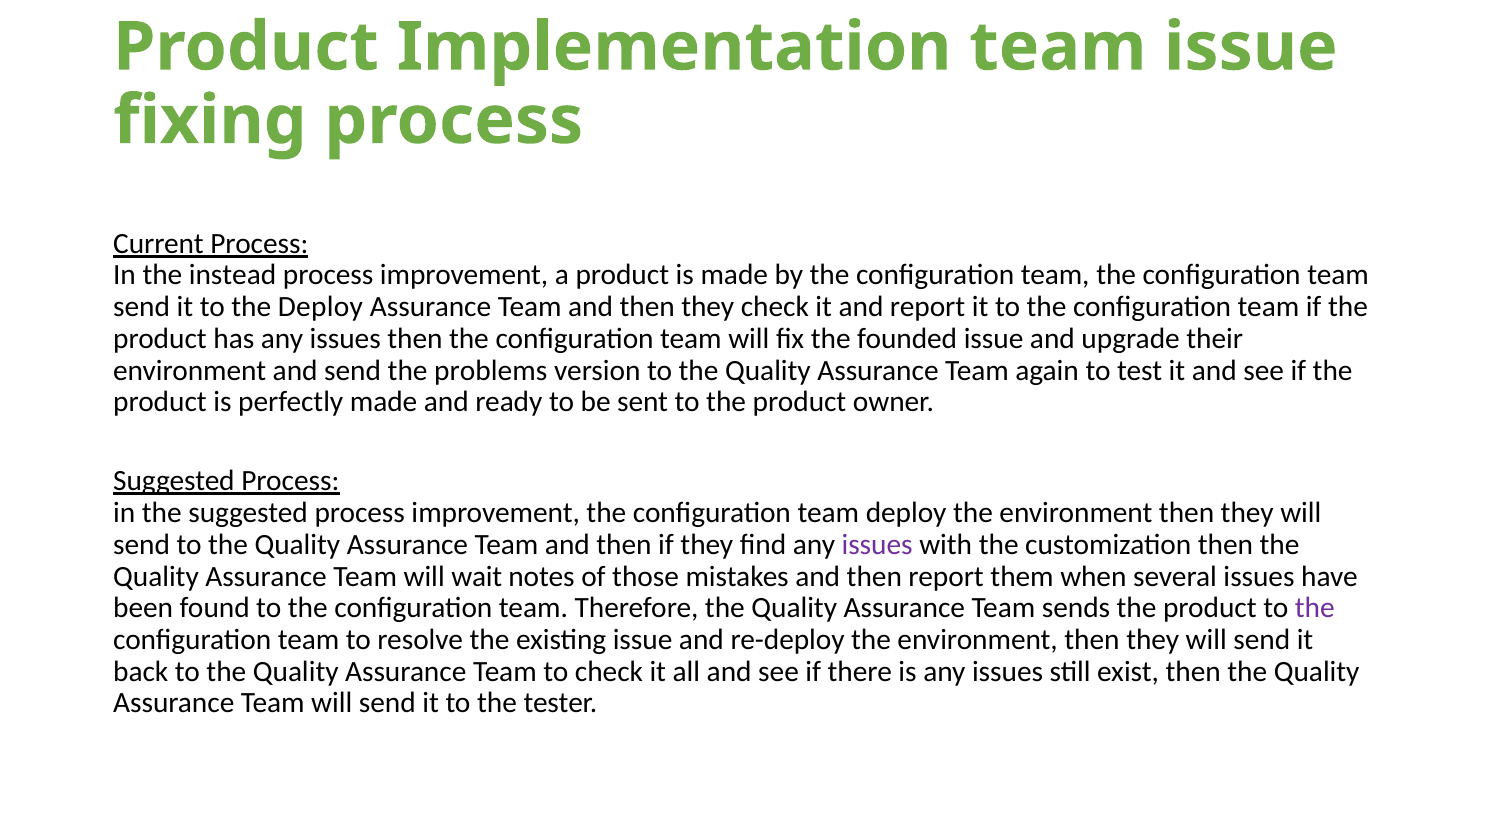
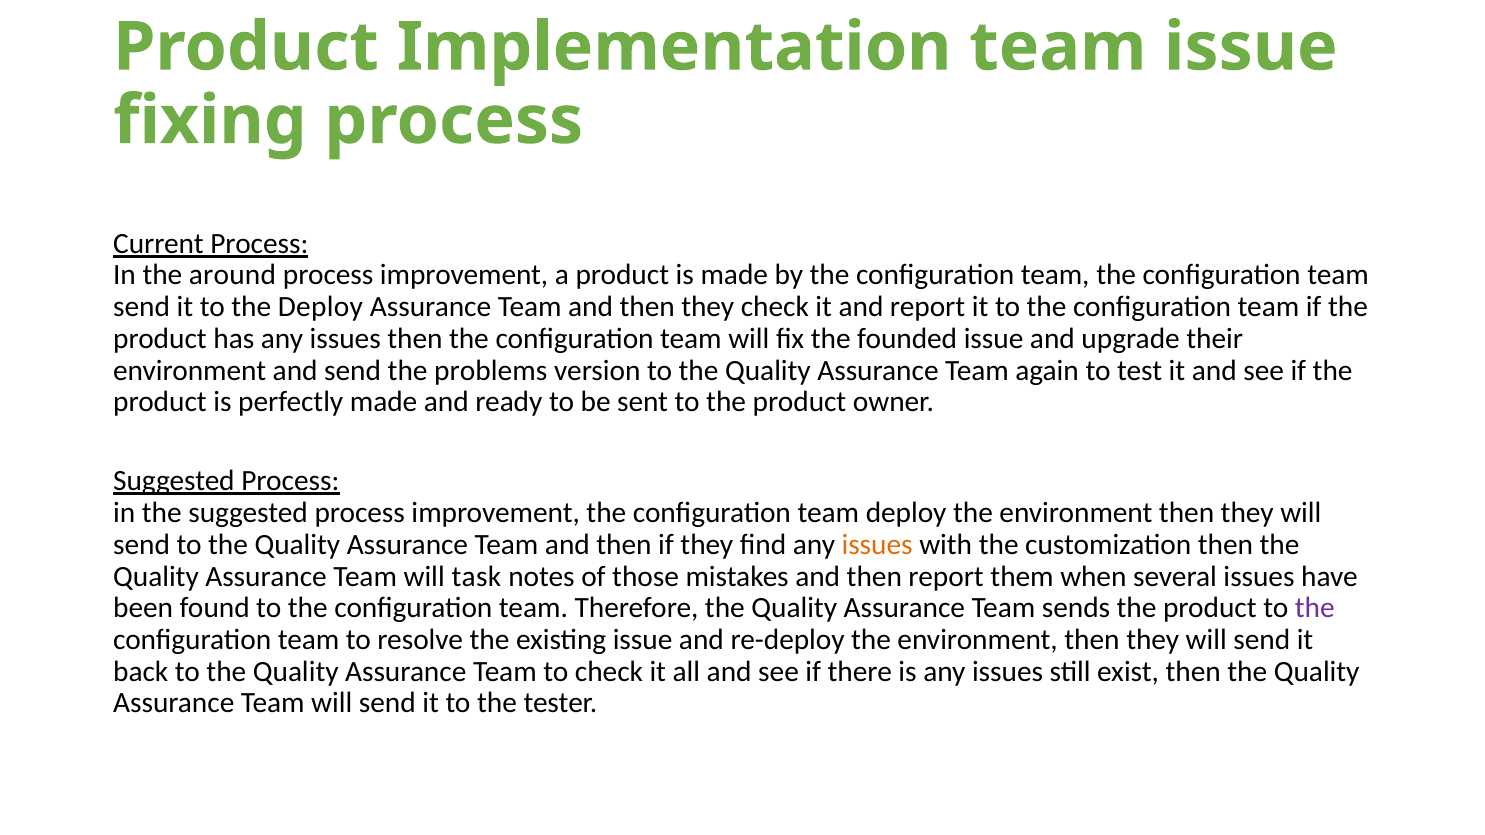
instead: instead -> around
issues at (877, 545) colour: purple -> orange
wait: wait -> task
